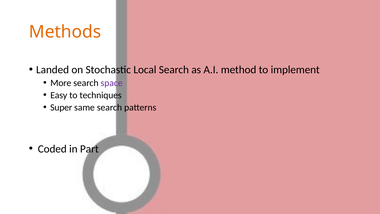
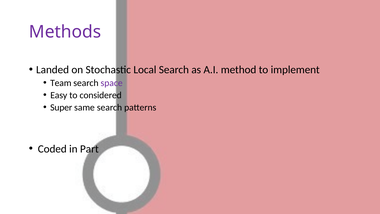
Methods colour: orange -> purple
More: More -> Team
techniques: techniques -> considered
